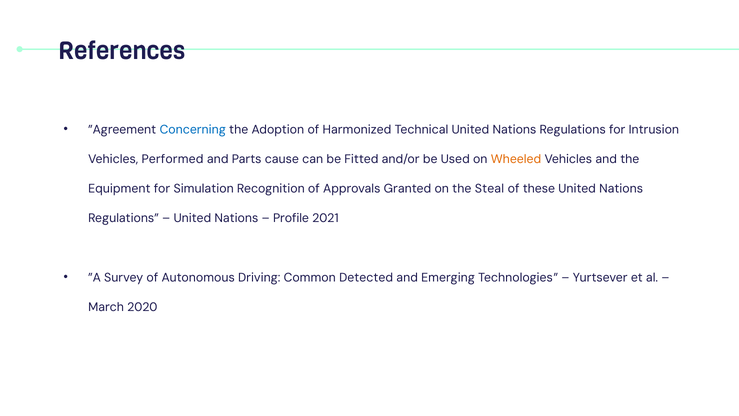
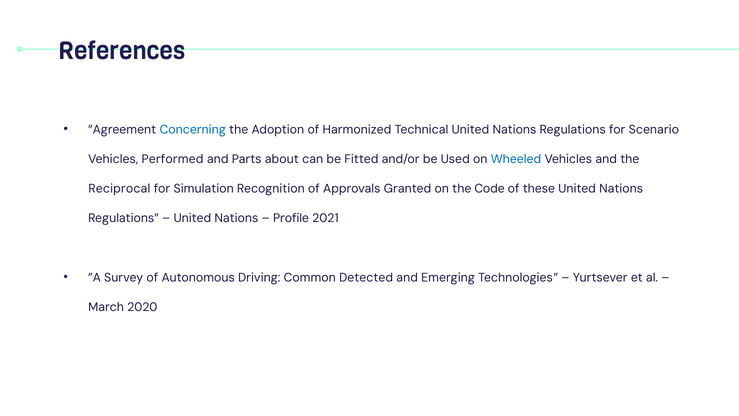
Intrusion: Intrusion -> Scenario
cause: cause -> about
Wheeled colour: orange -> blue
Equipment: Equipment -> Reciprocal
Steal: Steal -> Code
